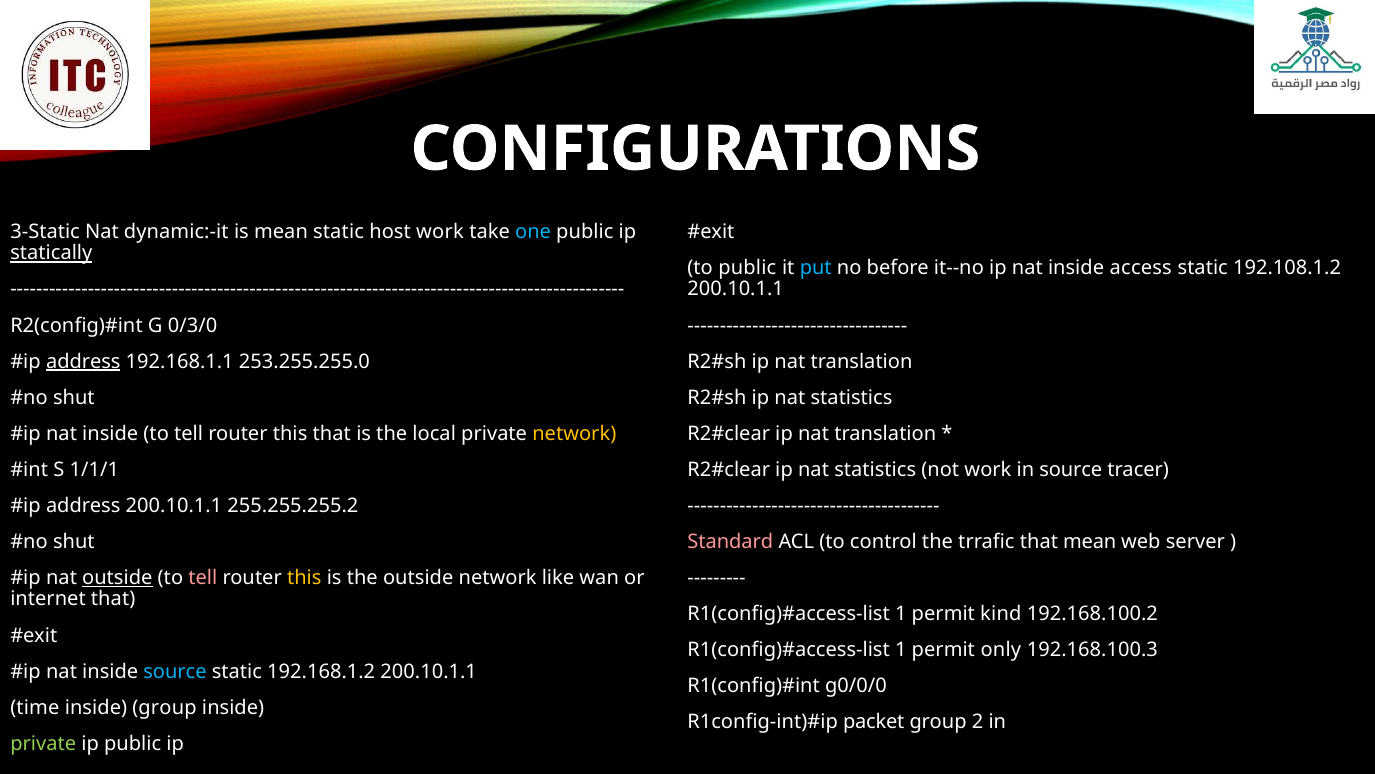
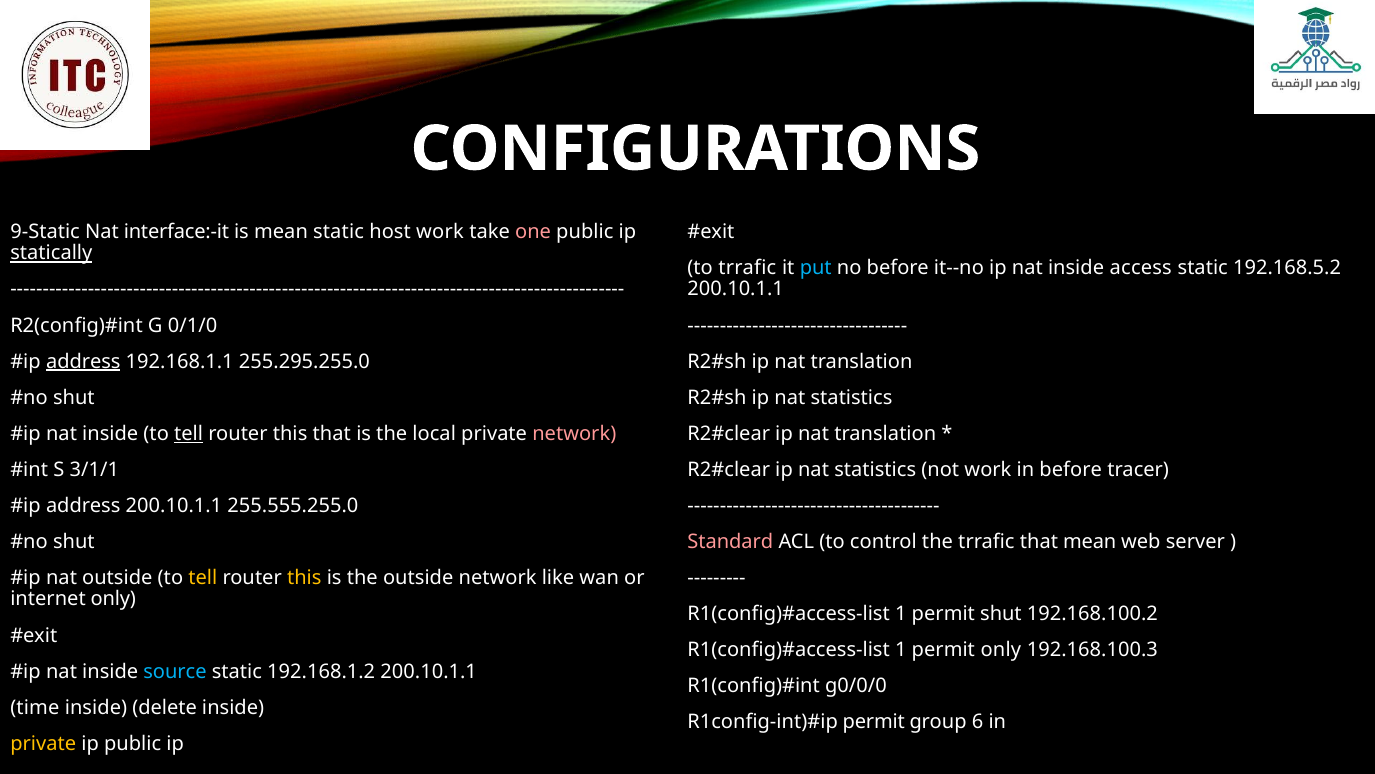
3-Static: 3-Static -> 9-Static
dynamic:-it: dynamic:-it -> interface:-it
one colour: light blue -> pink
to public: public -> trrafic
192.108.1.2: 192.108.1.2 -> 192.168.5.2
0/3/0: 0/3/0 -> 0/1/0
253.255.255.0: 253.255.255.0 -> 255.295.255.0
tell at (189, 433) underline: none -> present
network at (574, 433) colour: yellow -> pink
1/1/1: 1/1/1 -> 3/1/1
in source: source -> before
255.255.255.2: 255.255.255.2 -> 255.555.255.0
outside at (117, 577) underline: present -> none
tell at (203, 577) colour: pink -> yellow
internet that: that -> only
permit kind: kind -> shut
inside group: group -> delete
packet at (874, 721): packet -> permit
2: 2 -> 6
private at (43, 743) colour: light green -> yellow
